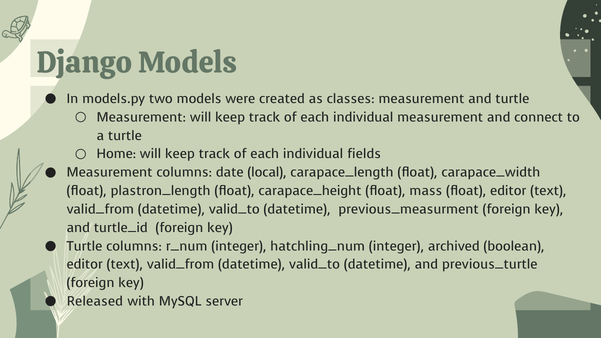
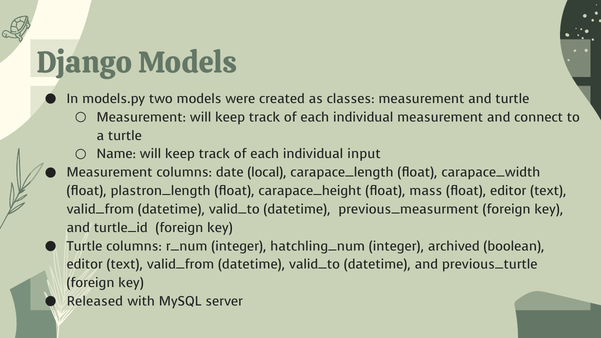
Home: Home -> Name
fields: fields -> input
